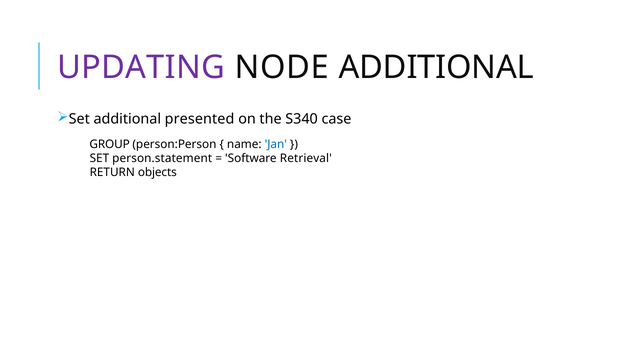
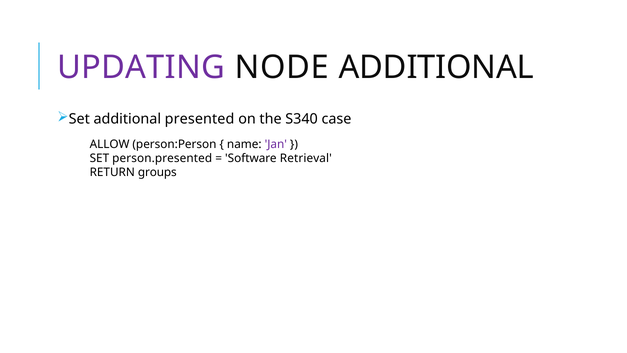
GROUP: GROUP -> ALLOW
Jan colour: blue -> purple
person.statement: person.statement -> person.presented
objects: objects -> groups
